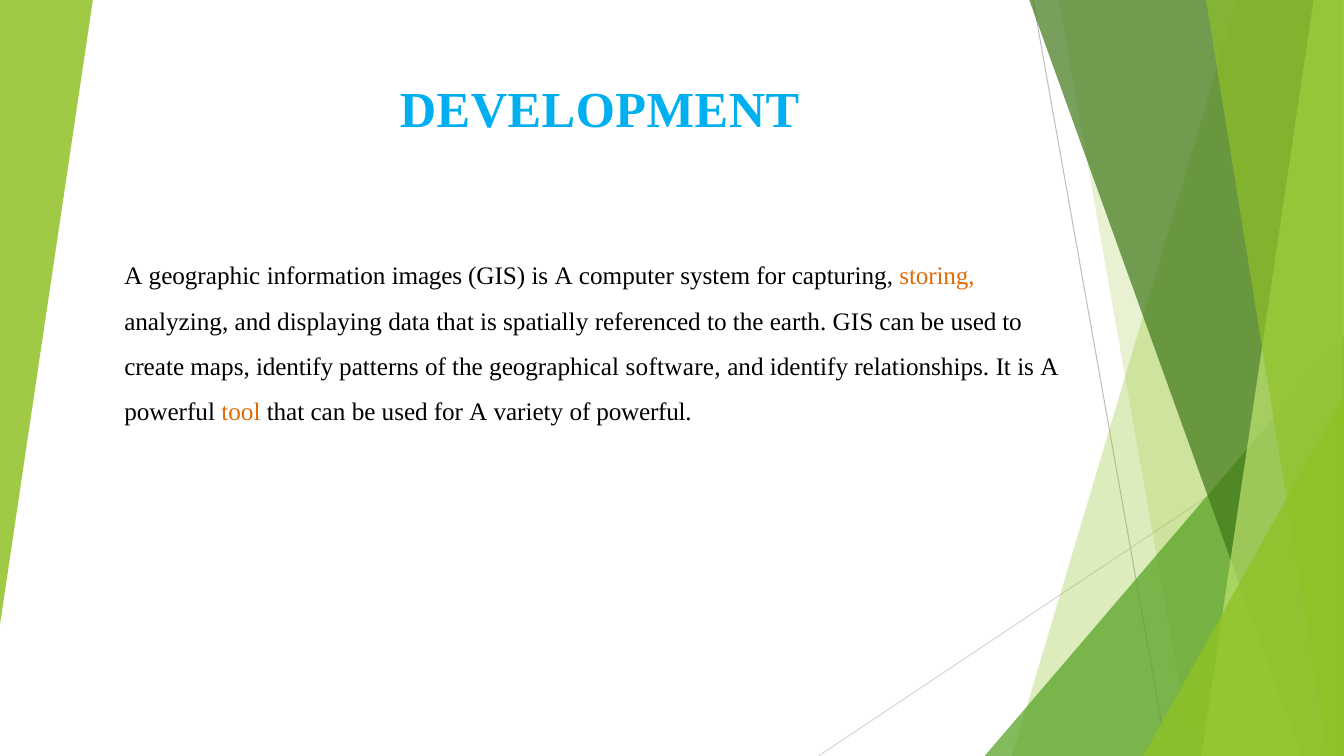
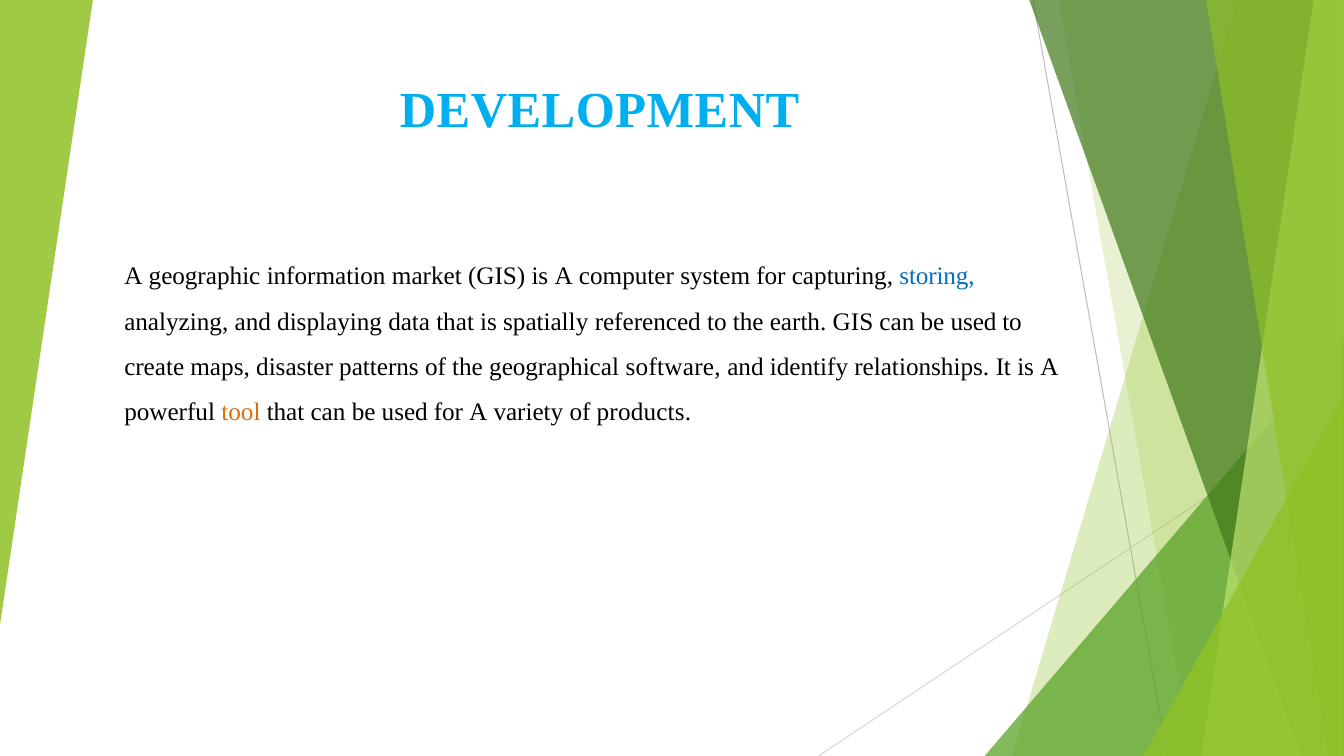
images: images -> market
storing colour: orange -> blue
maps identify: identify -> disaster
of powerful: powerful -> products
